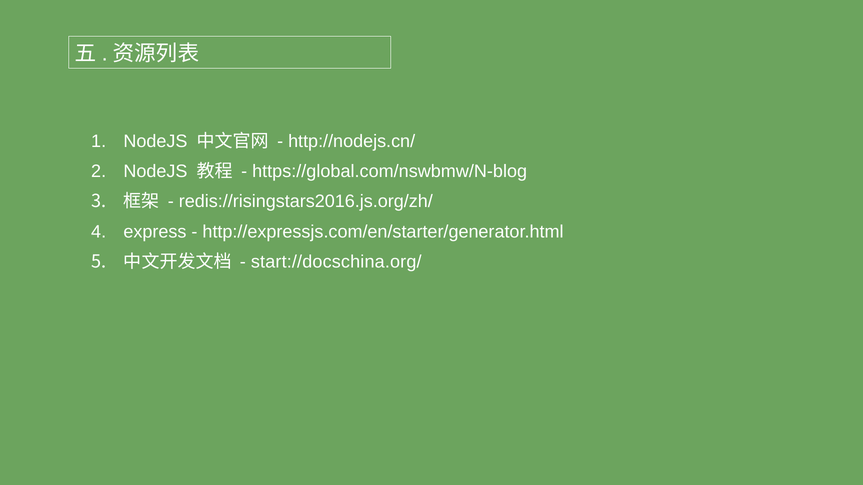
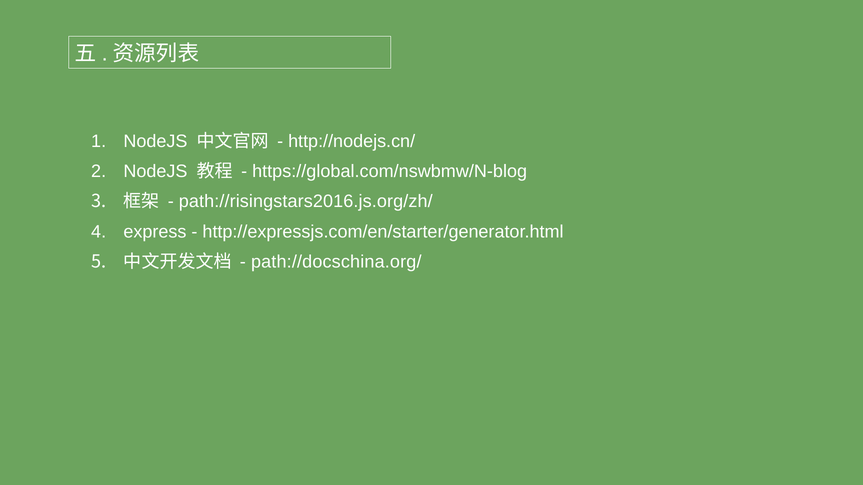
redis://risingstars2016.js.org/zh/: redis://risingstars2016.js.org/zh/ -> path://risingstars2016.js.org/zh/
start://docschina.org/: start://docschina.org/ -> path://docschina.org/
